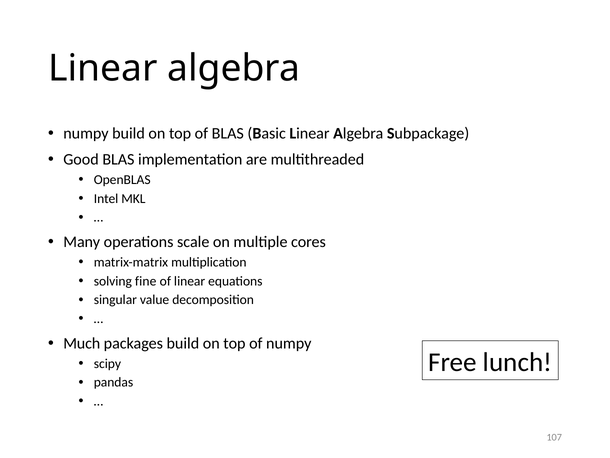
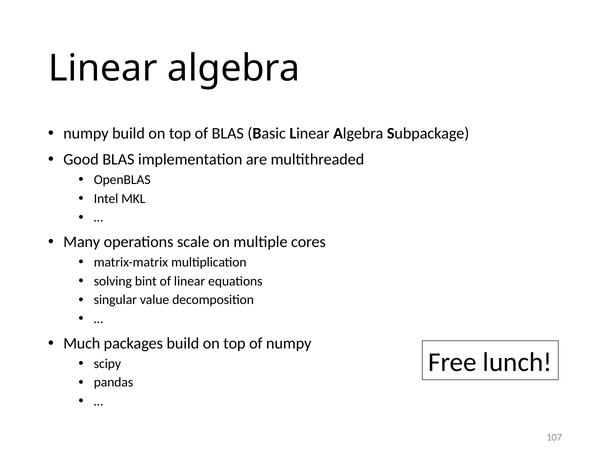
fine: fine -> bint
